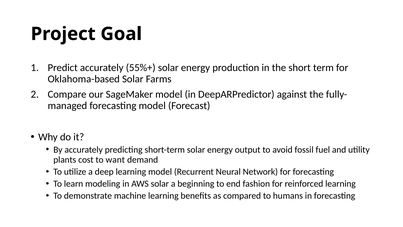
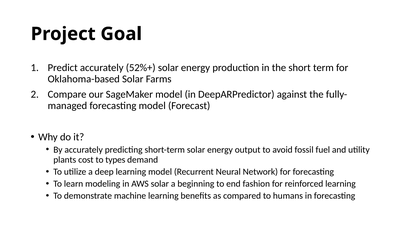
55%+: 55%+ -> 52%+
want: want -> types
